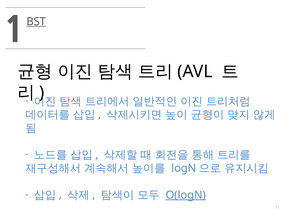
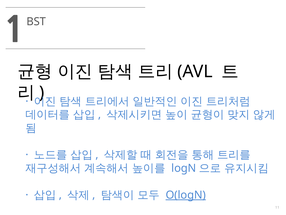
BST underline: present -> none
